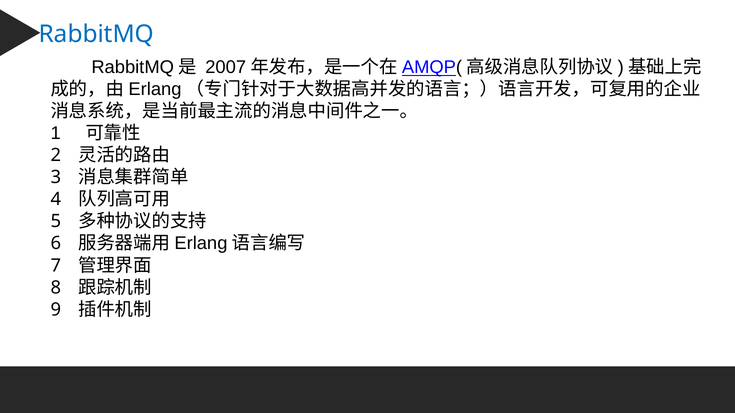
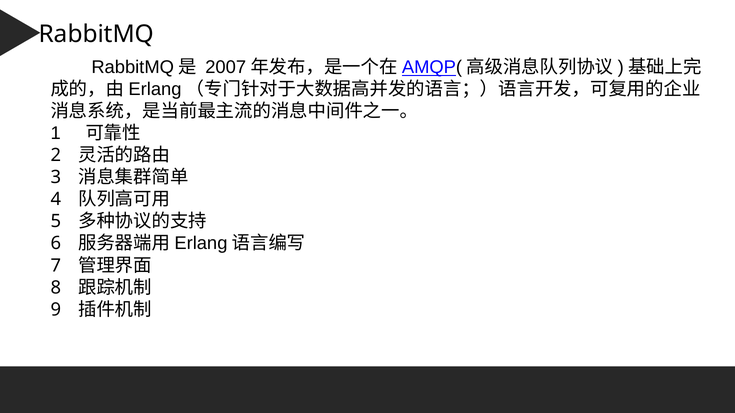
RabbitMQ colour: blue -> black
